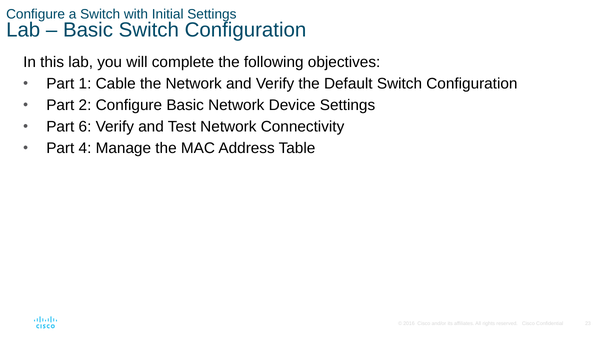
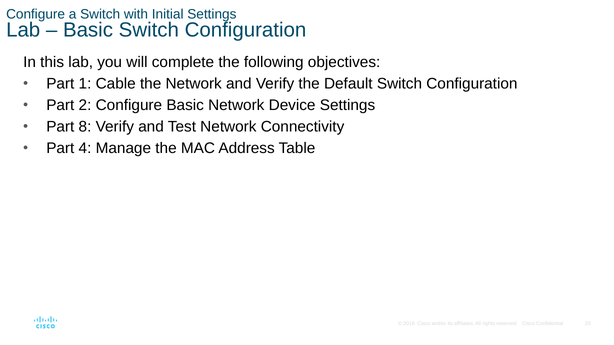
6: 6 -> 8
